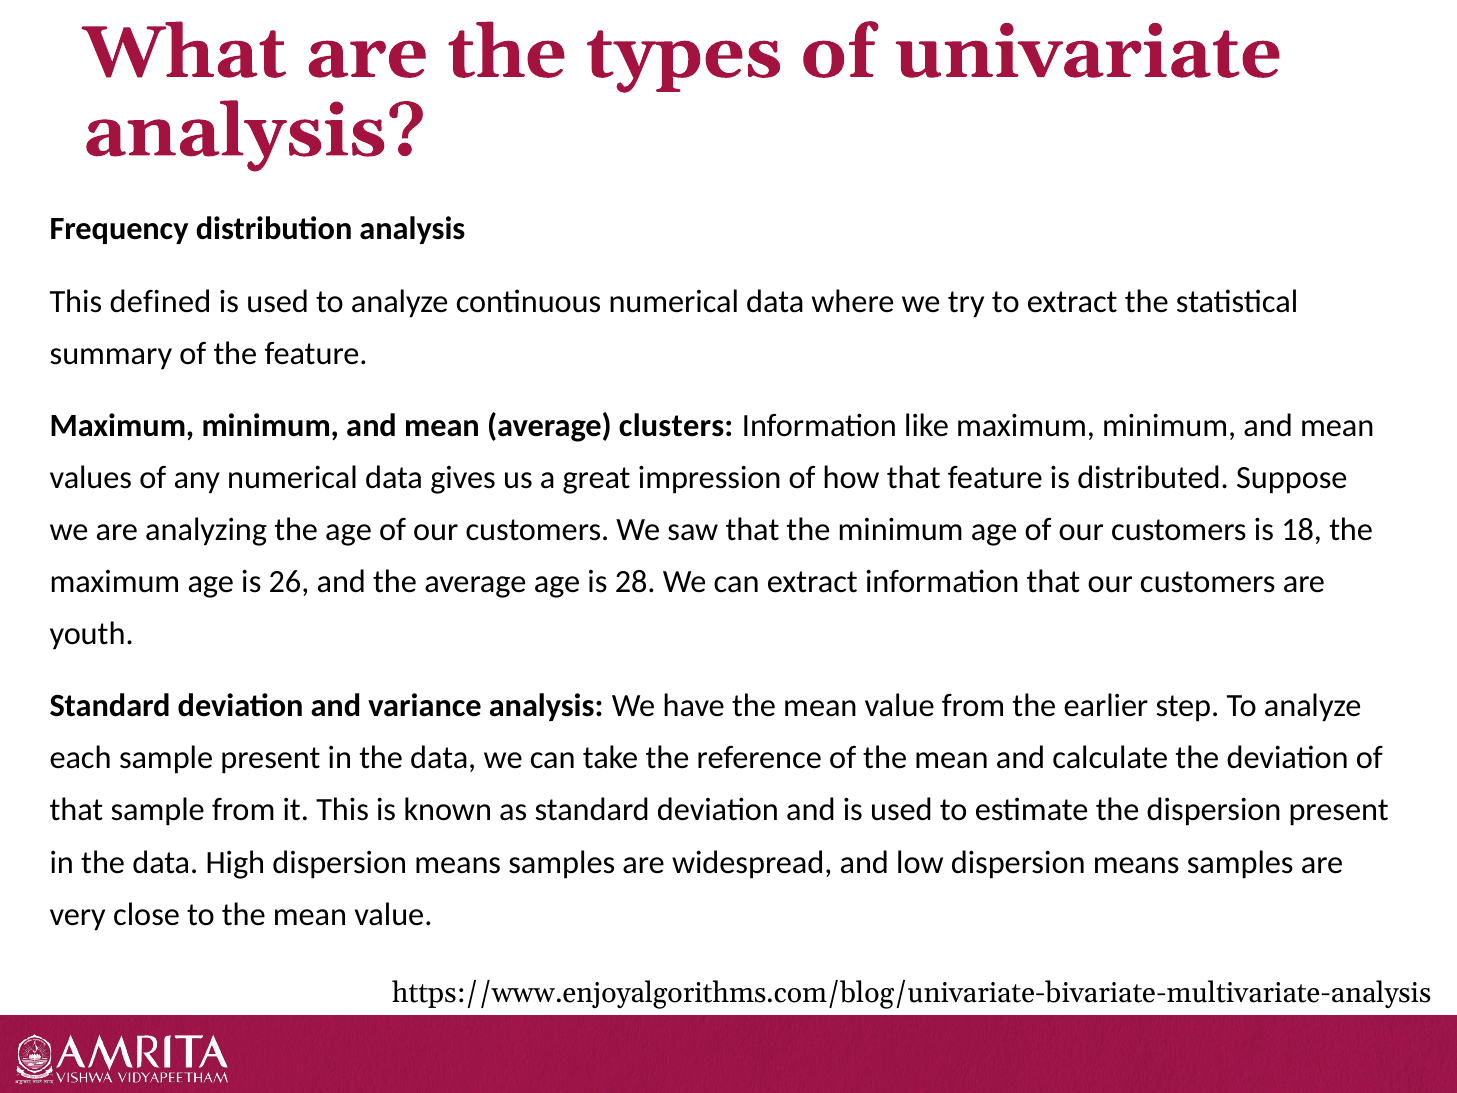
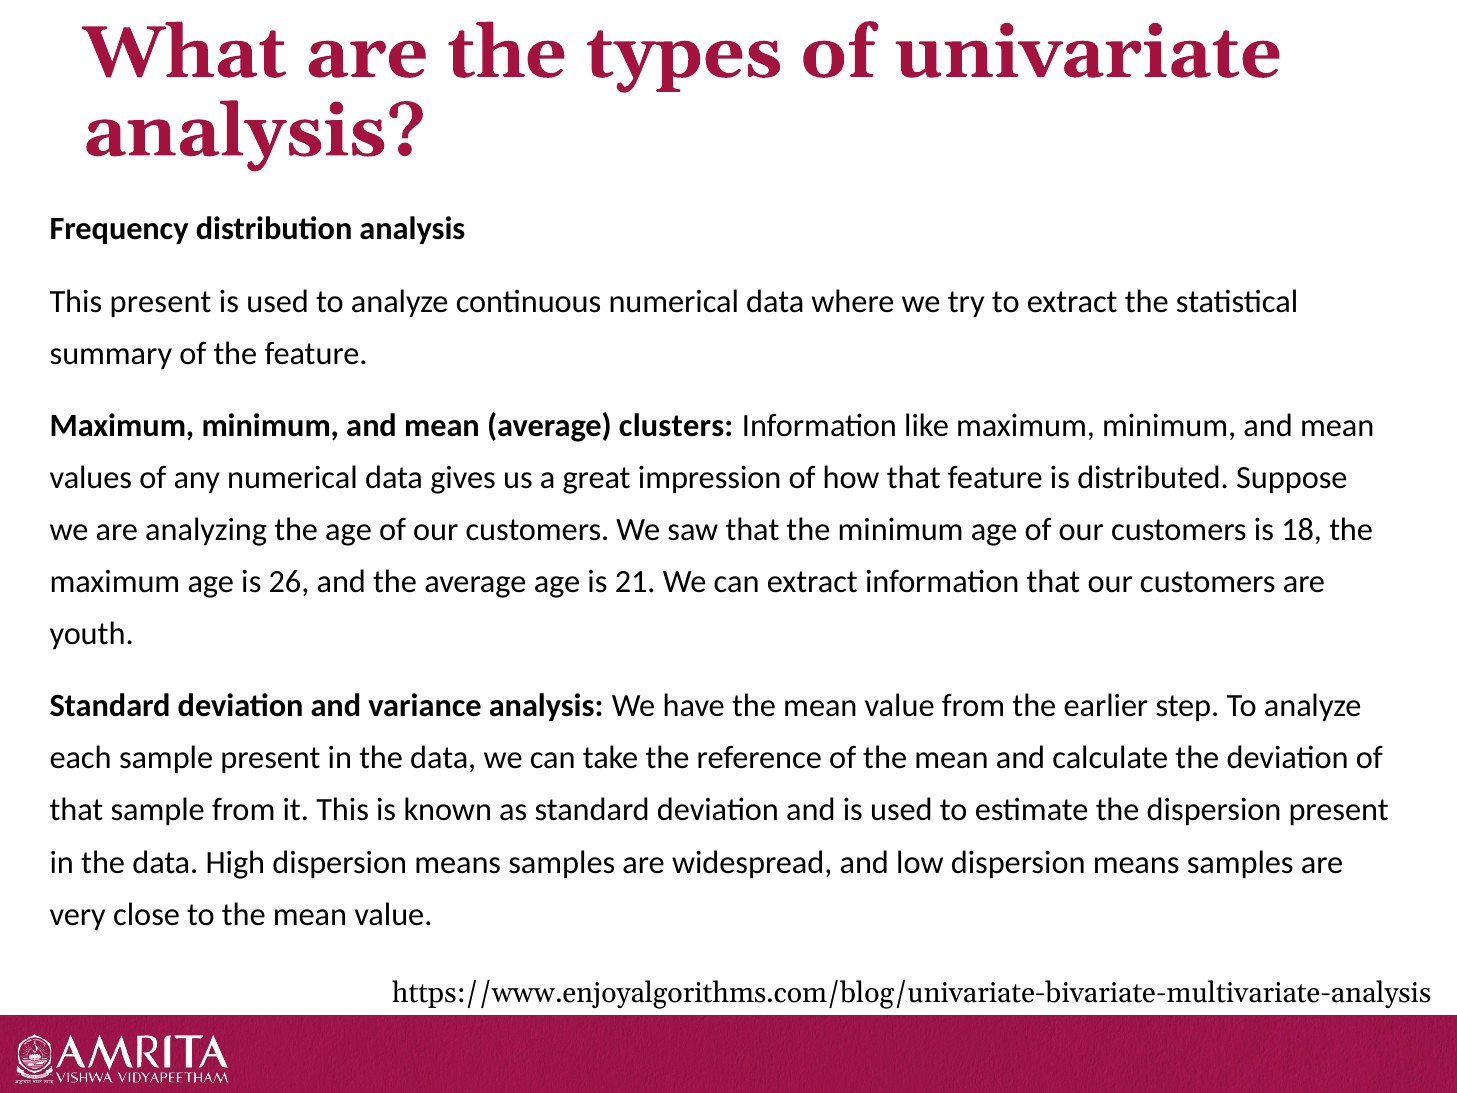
This defined: defined -> present
28: 28 -> 21
